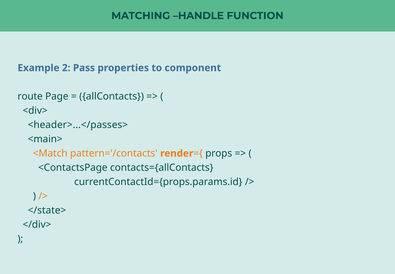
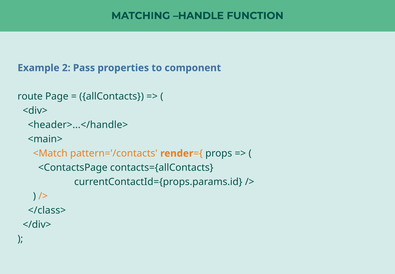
<header>...</passes>: <header>...</passes> -> <header>...</handle>
</state>: </state> -> </class>
